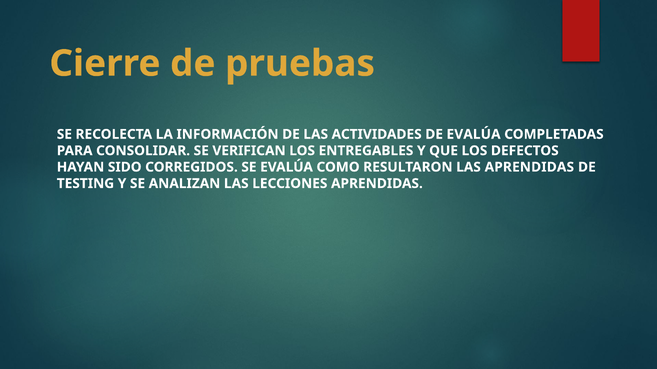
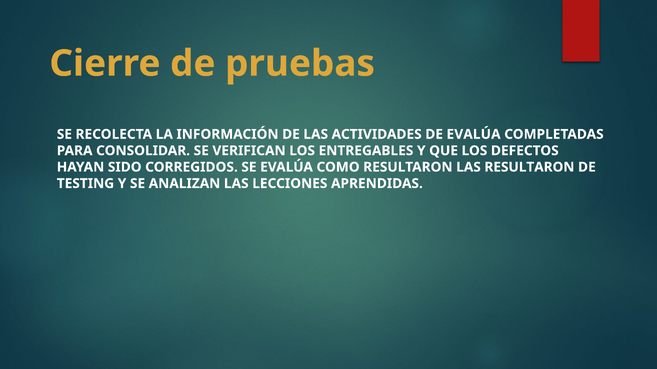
LAS APRENDIDAS: APRENDIDAS -> RESULTARON
